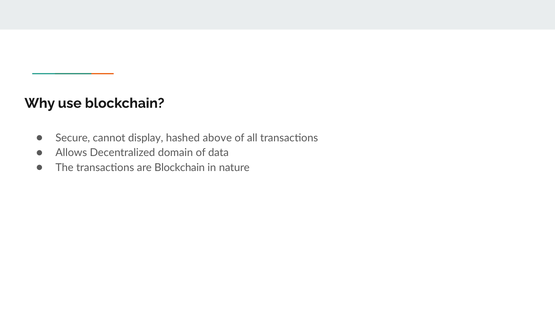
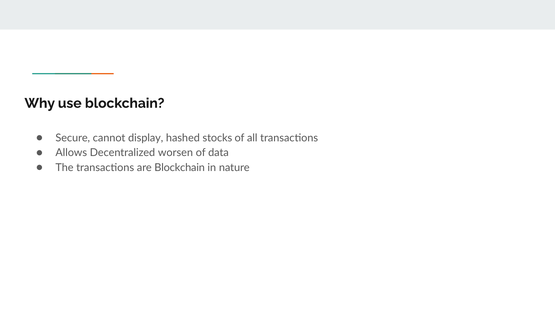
above: above -> stocks
domain: domain -> worsen
